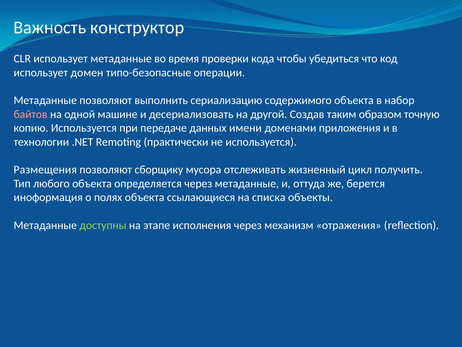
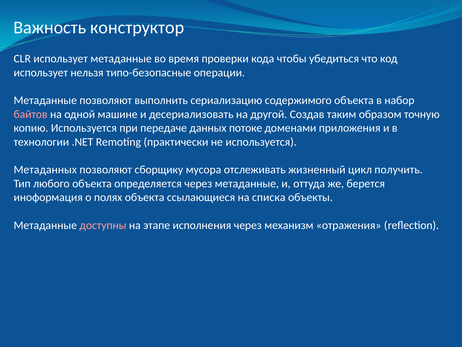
домен: домен -> нельзя
имени: имени -> потоке
Размещения: Размещения -> Метаданных
доступны colour: light green -> pink
